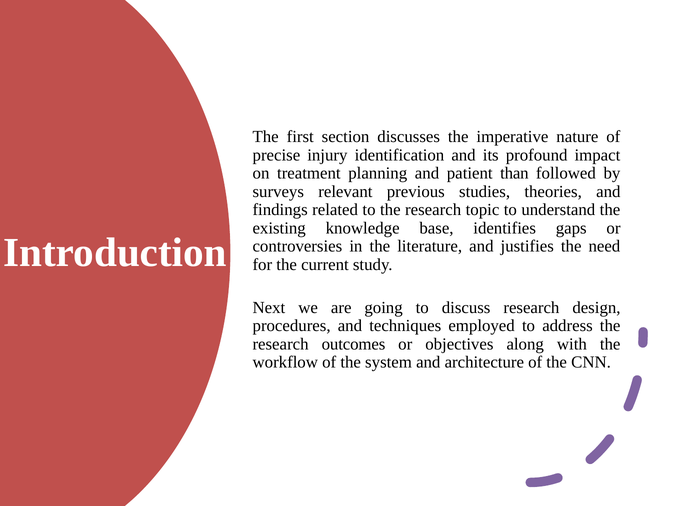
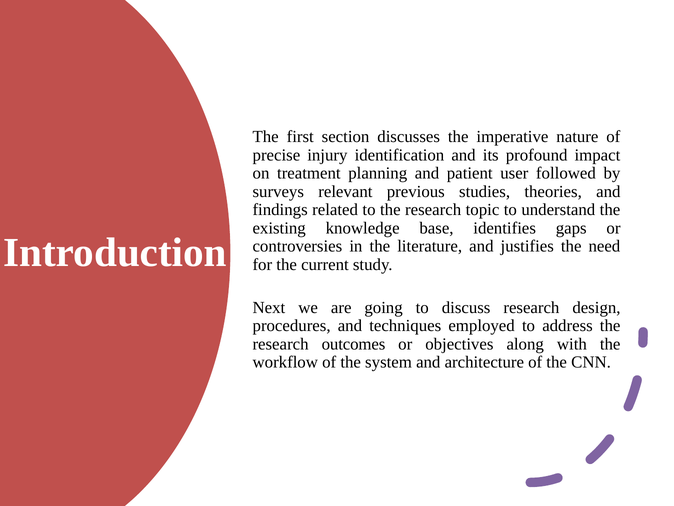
than: than -> user
